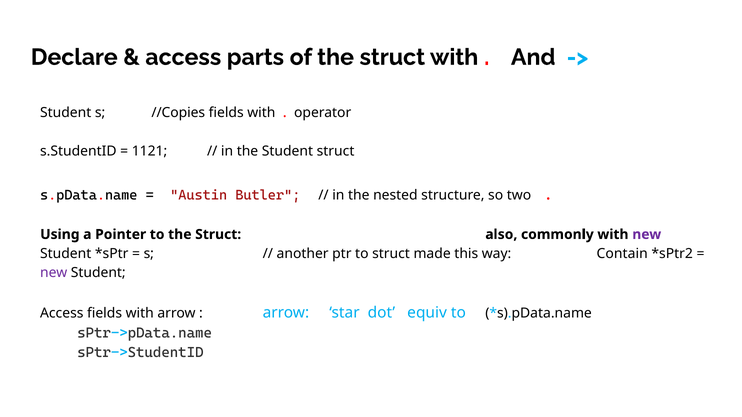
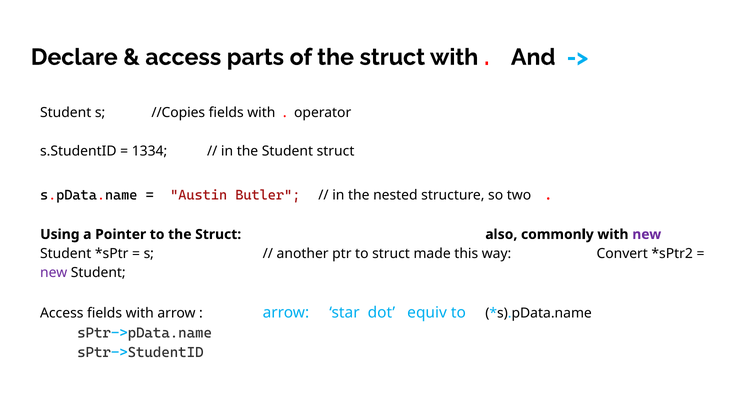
1121: 1121 -> 1334
Contain: Contain -> Convert
